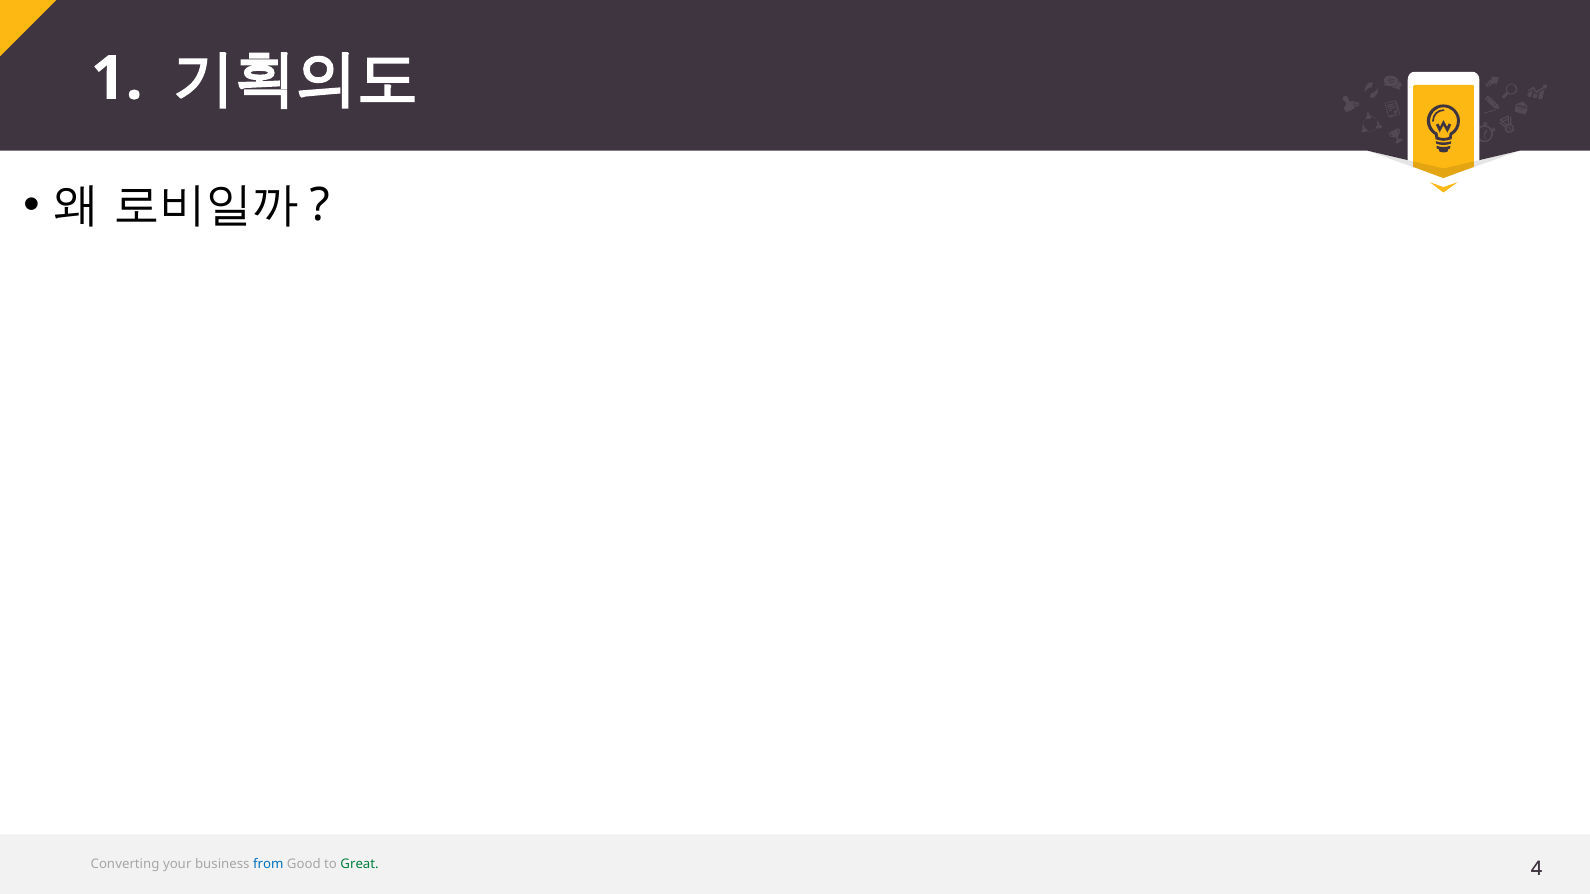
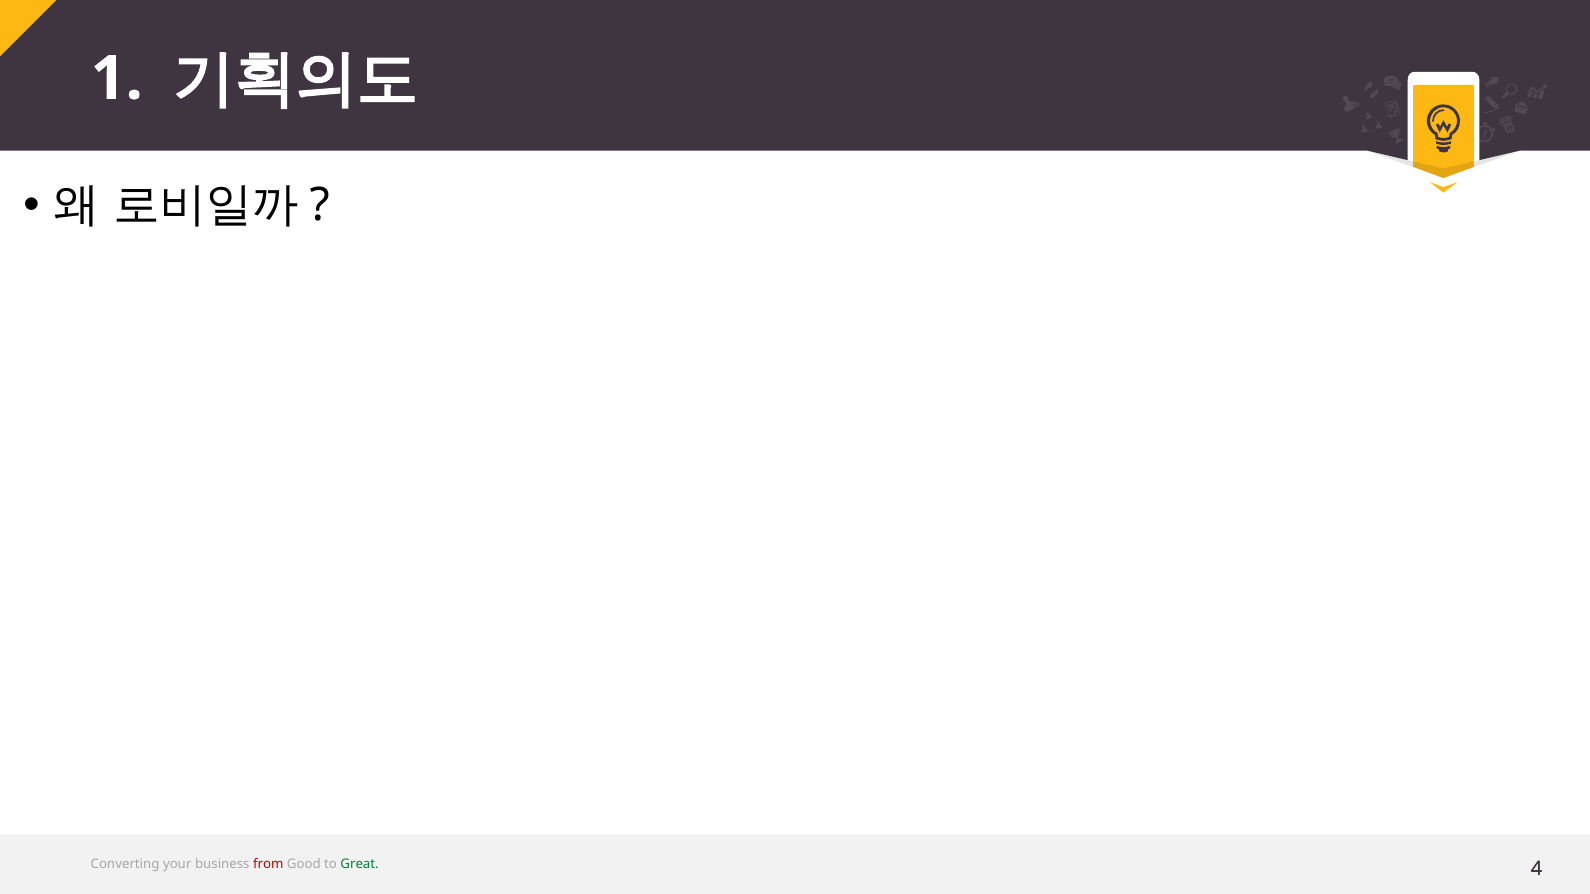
from colour: blue -> red
